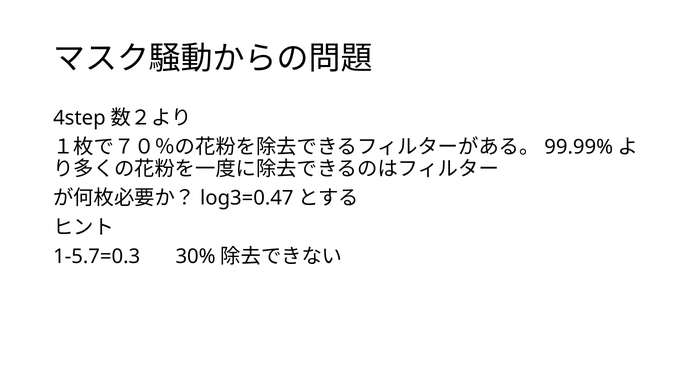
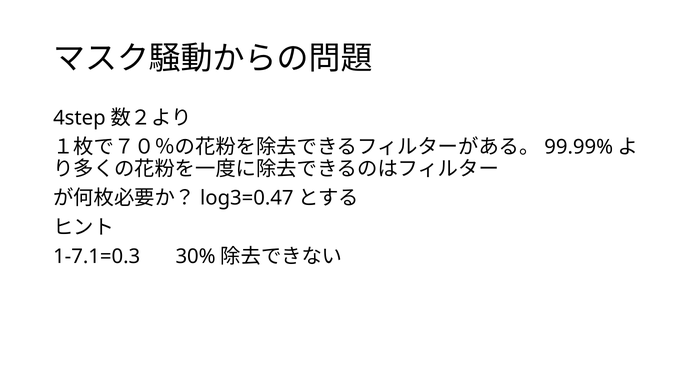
1-5.7=0.3: 1-5.7=0.3 -> 1-7.1=0.3
